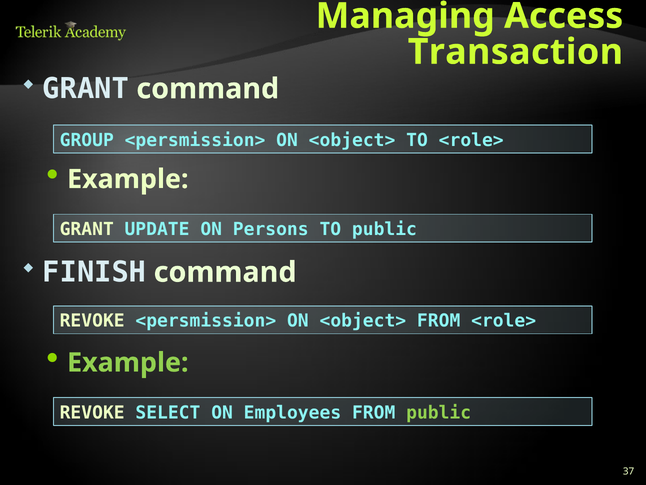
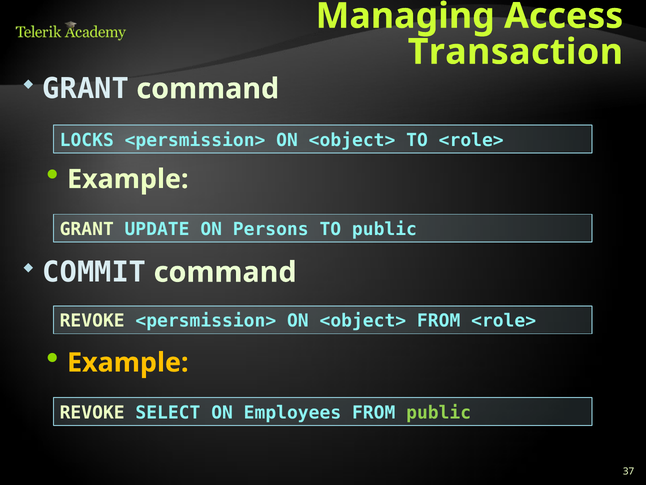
GROUP: GROUP -> LOCKS
FINISH: FINISH -> COMMIT
Example at (128, 362) colour: light green -> yellow
